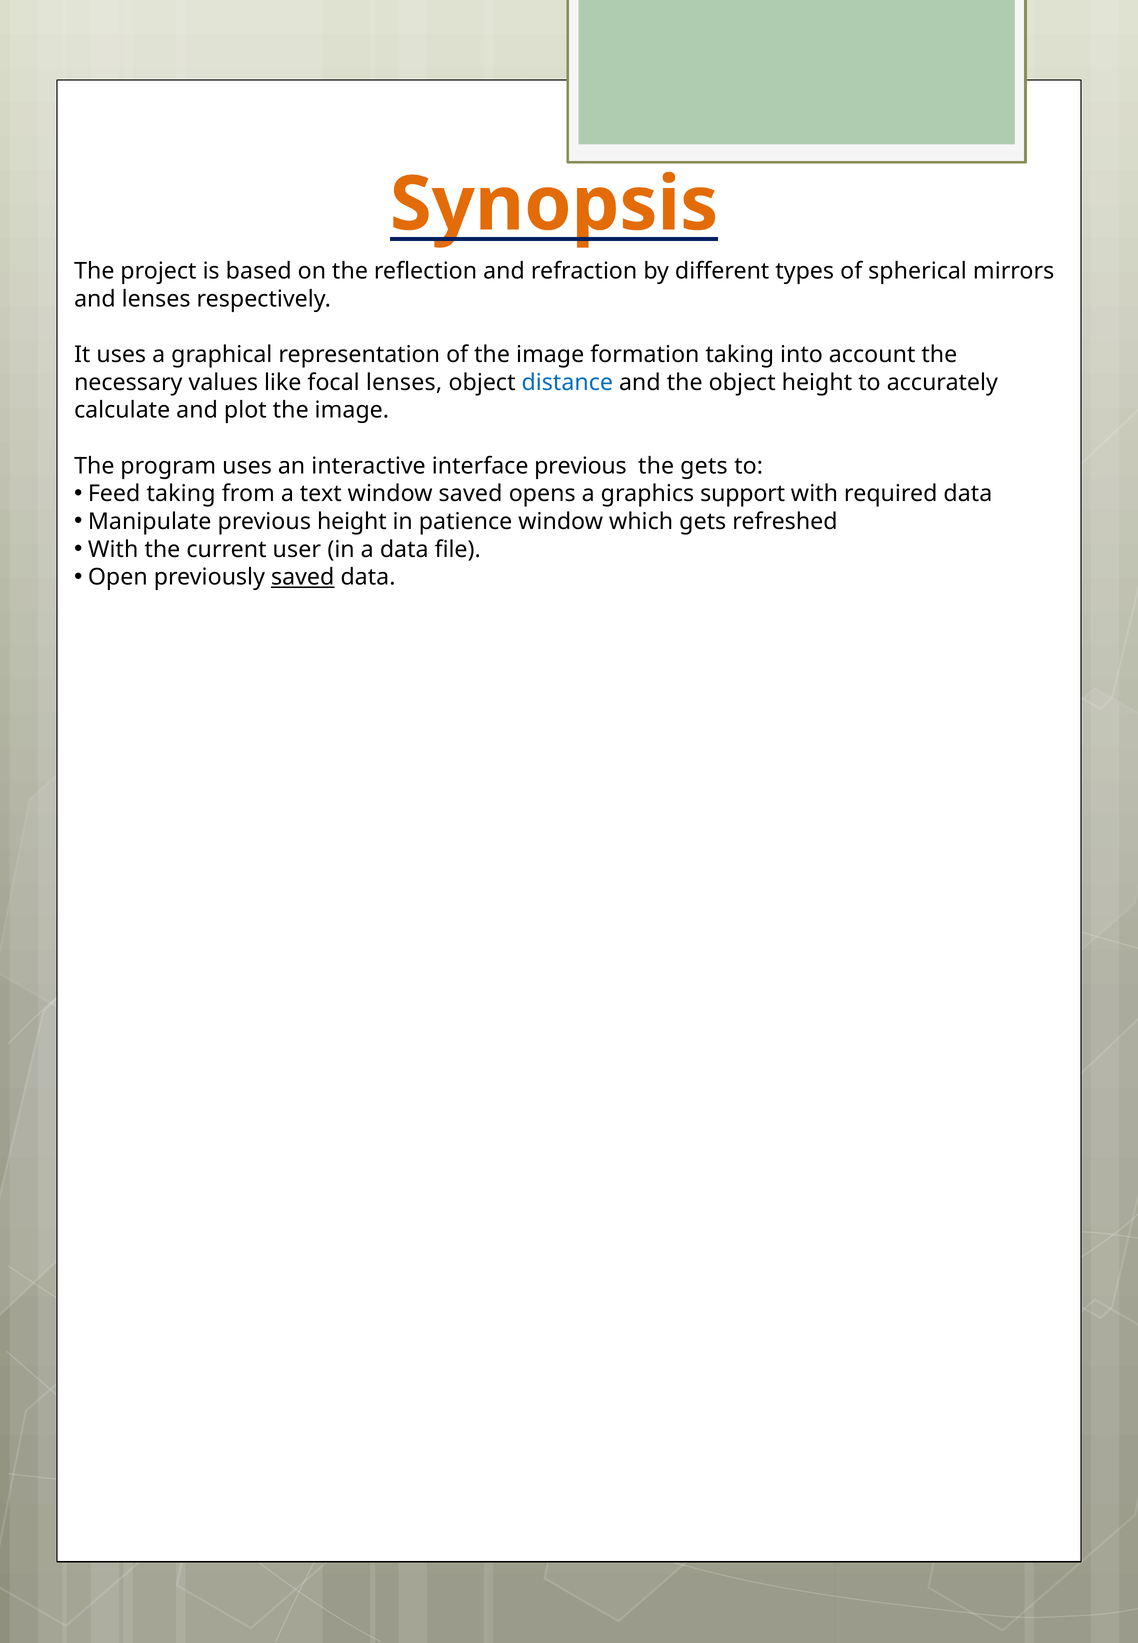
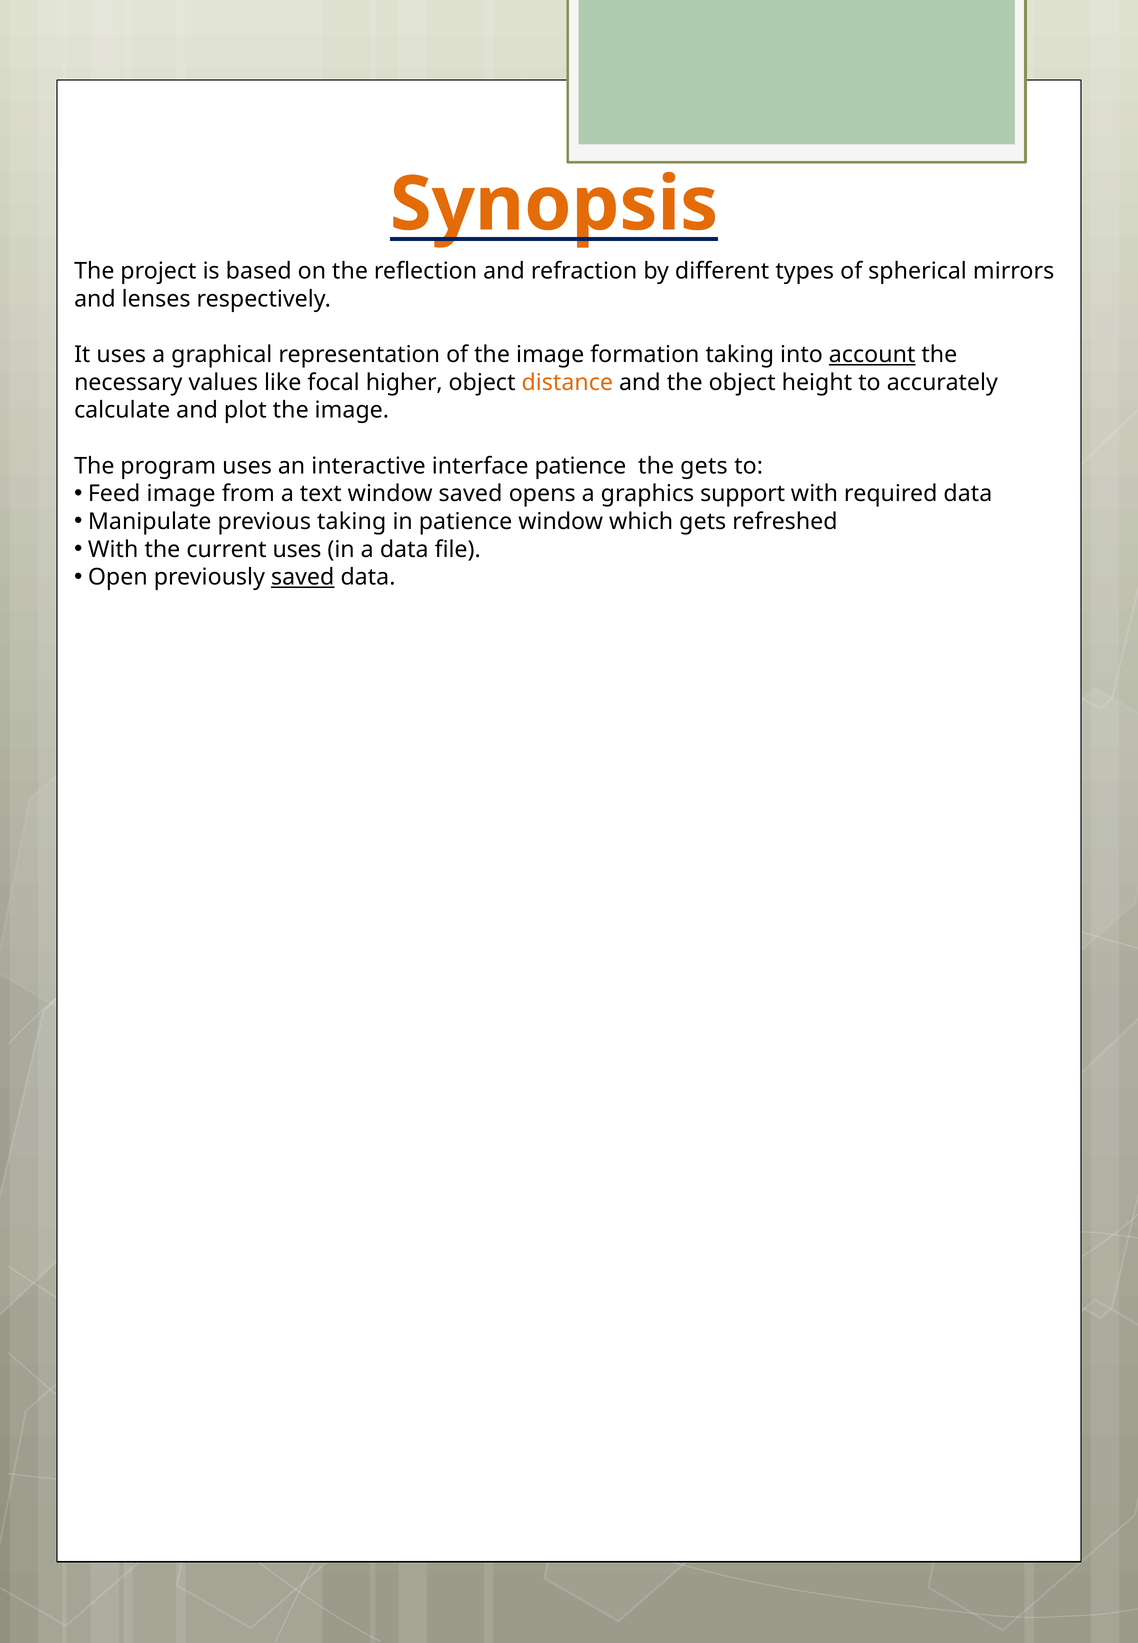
account underline: none -> present
focal lenses: lenses -> higher
distance colour: blue -> orange
interface previous: previous -> patience
Feed taking: taking -> image
previous height: height -> taking
current user: user -> uses
